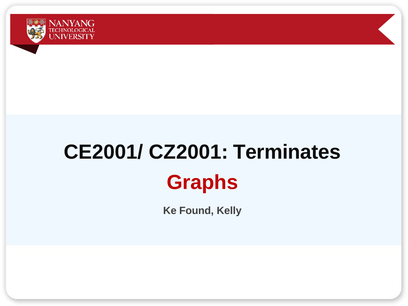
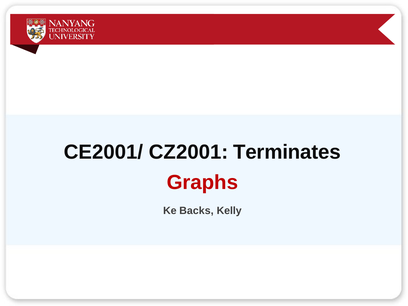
Found: Found -> Backs
